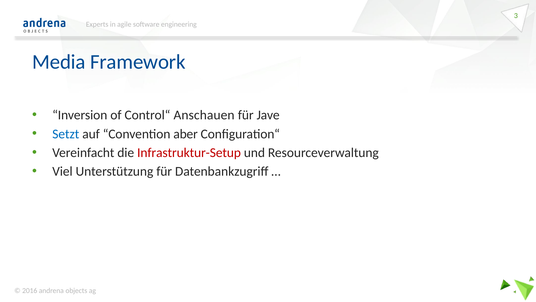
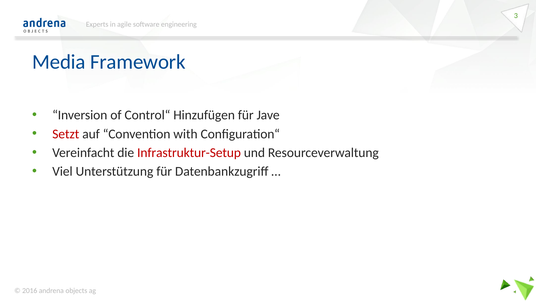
Anschauen: Anschauen -> Hinzufügen
Setzt colour: blue -> red
aber: aber -> with
